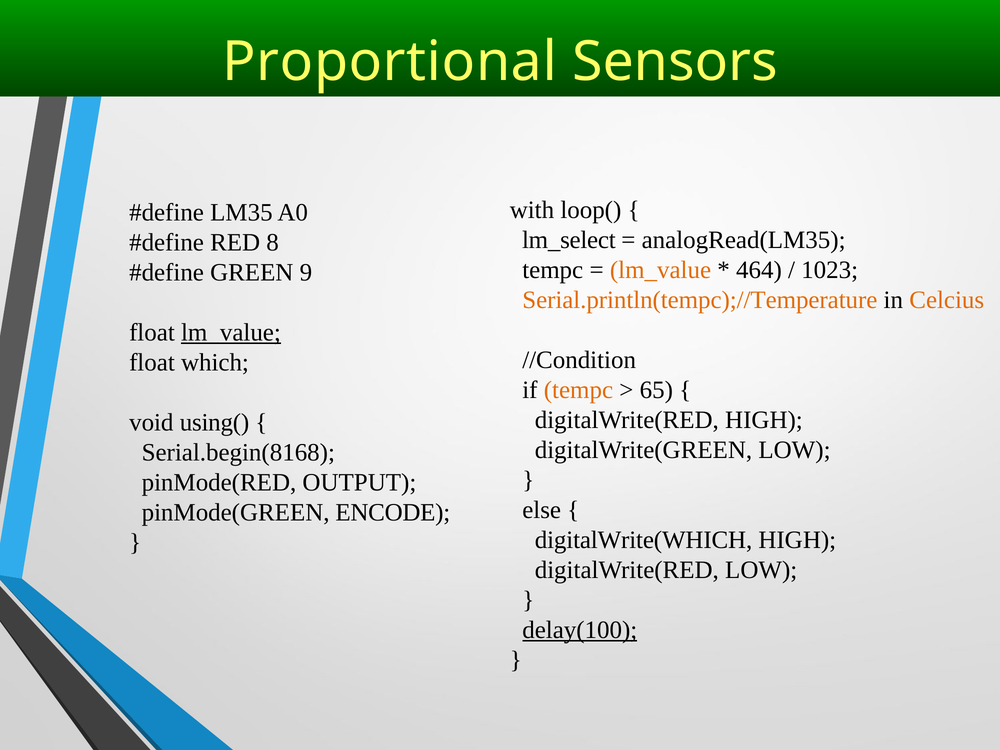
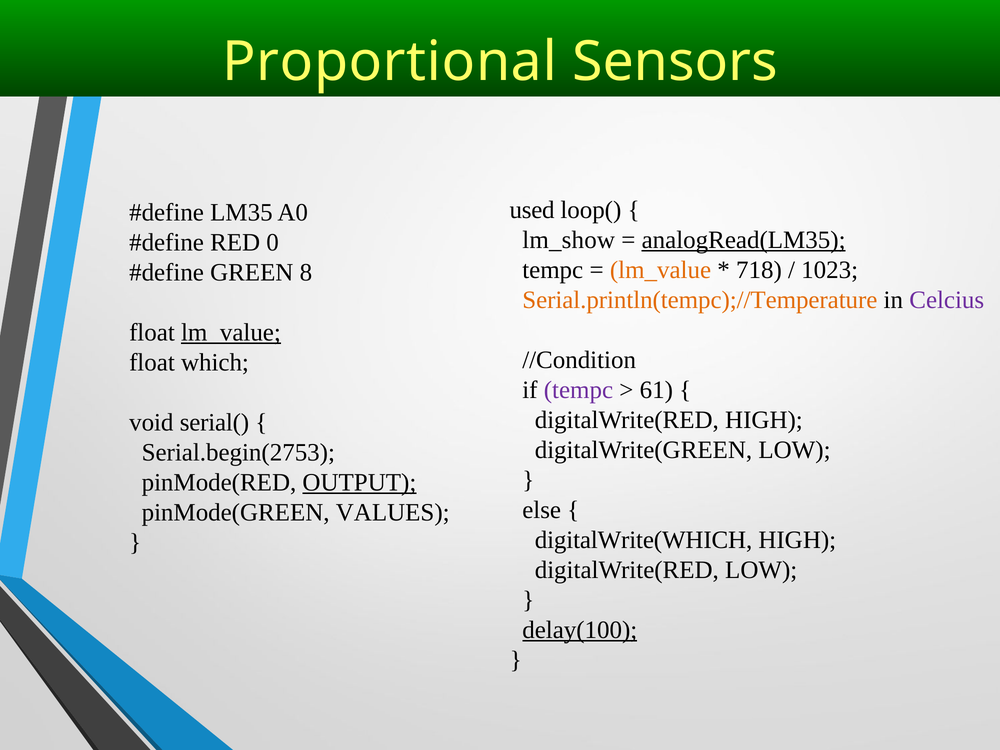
with: with -> used
lm_select: lm_select -> lm_show
analogRead(LM35 underline: none -> present
8: 8 -> 0
464: 464 -> 718
9: 9 -> 8
Celcius colour: orange -> purple
tempc at (578, 390) colour: orange -> purple
65: 65 -> 61
using(: using( -> serial(
Serial.begin(8168: Serial.begin(8168 -> Serial.begin(2753
OUTPUT underline: none -> present
ENCODE: ENCODE -> VALUES
